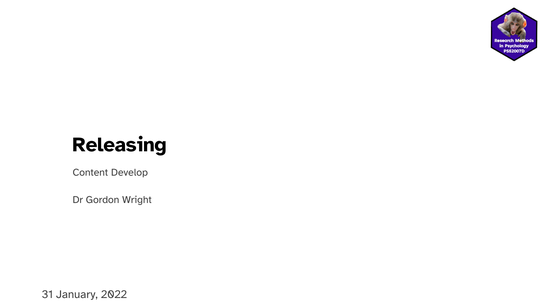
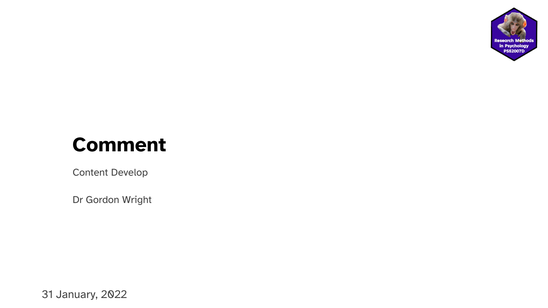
Releasing: Releasing -> Comment
